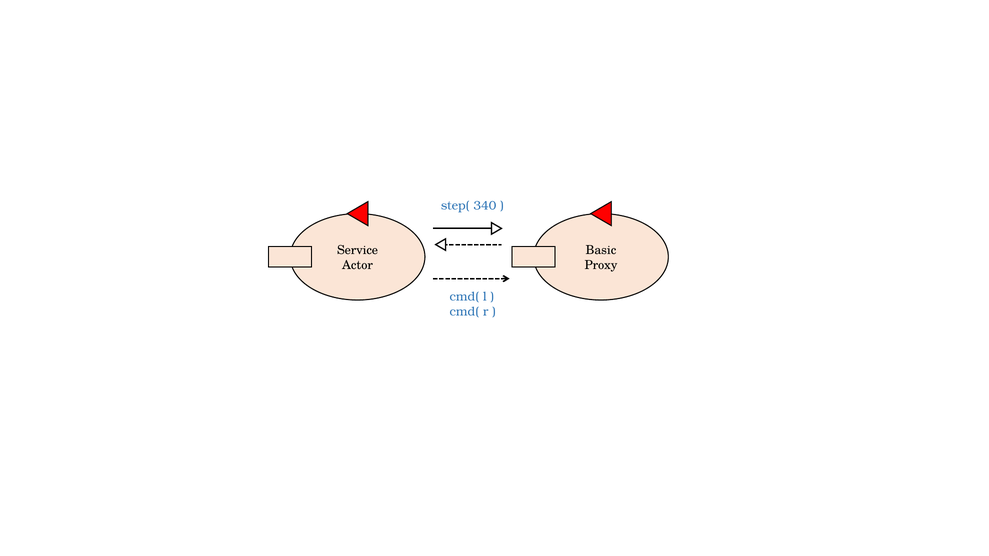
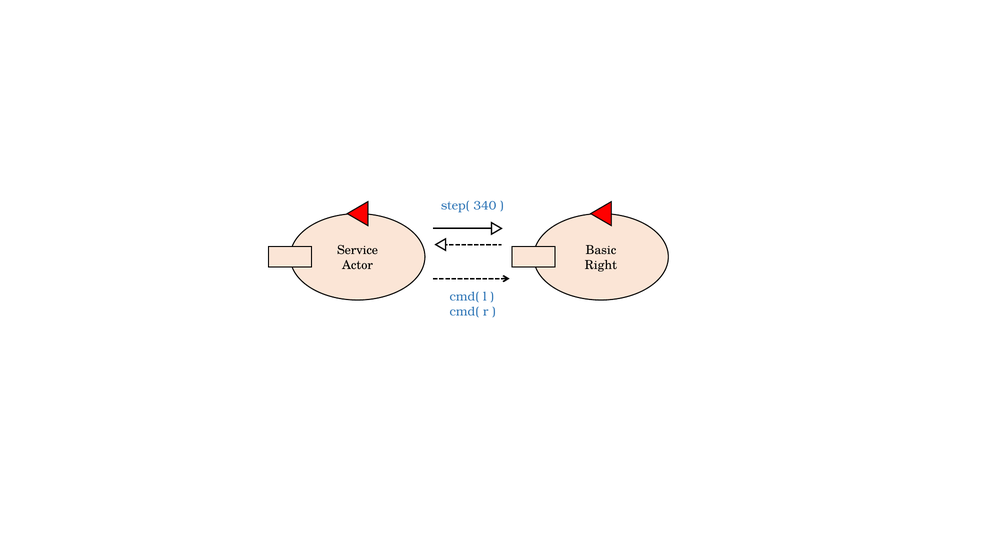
Proxy: Proxy -> Right
